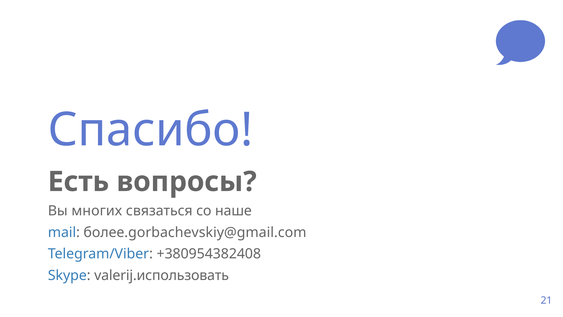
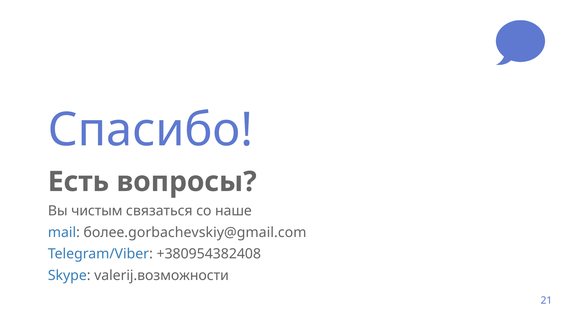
многих: многих -> чистым
valerij.использовать: valerij.использовать -> valerij.возможности
